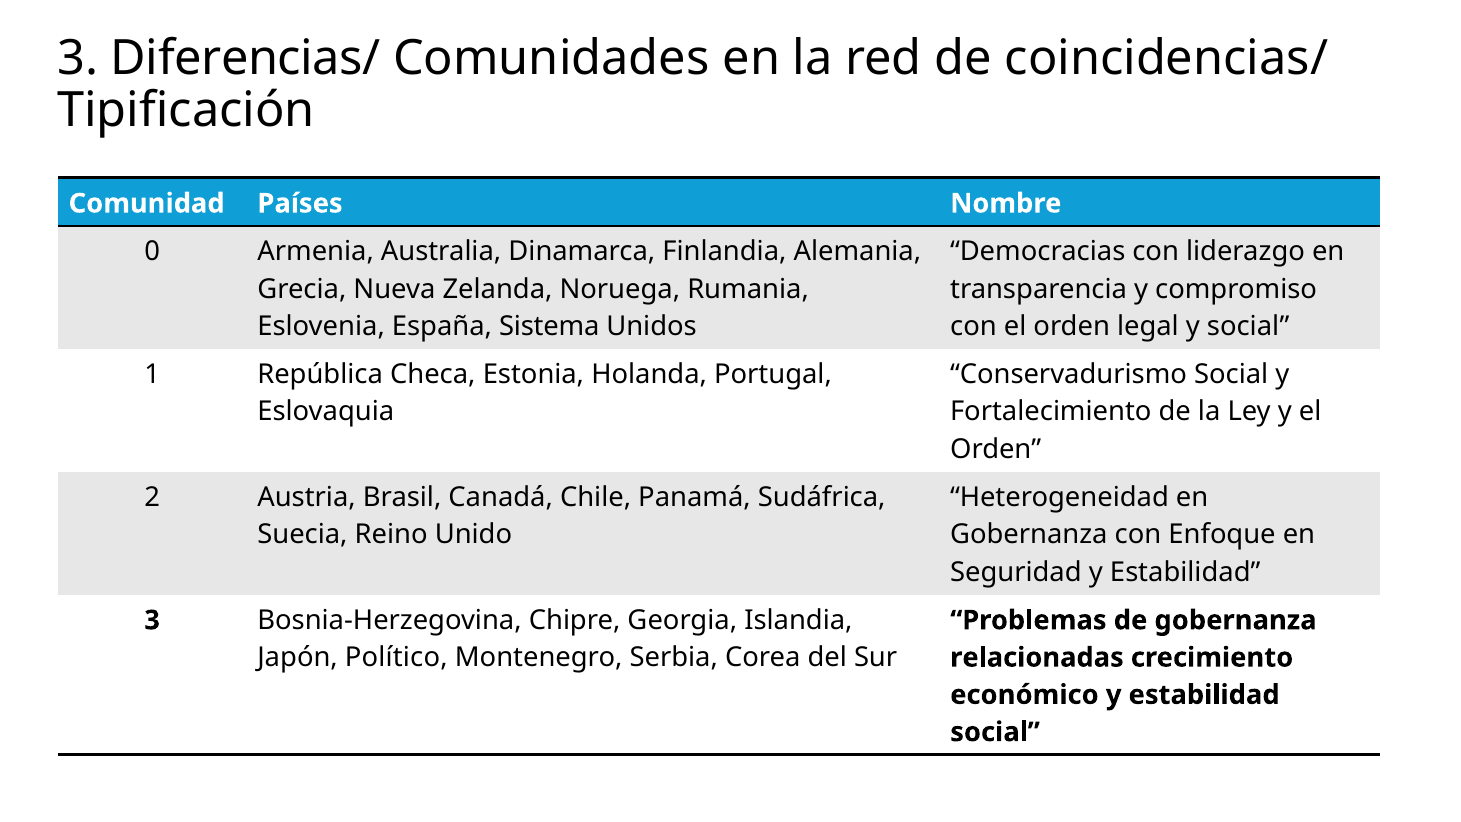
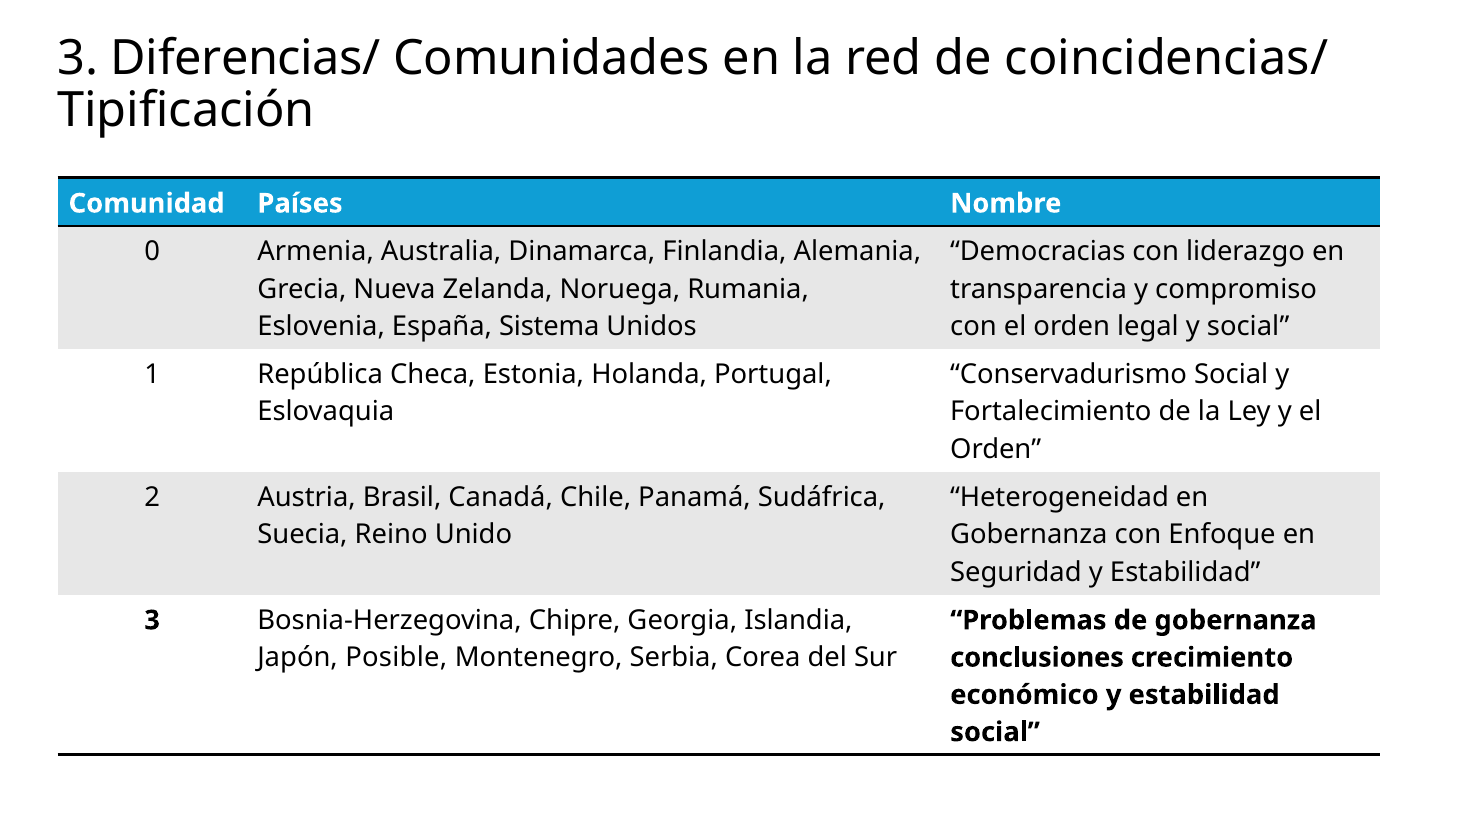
Político: Político -> Posible
relacionadas: relacionadas -> conclusiones
